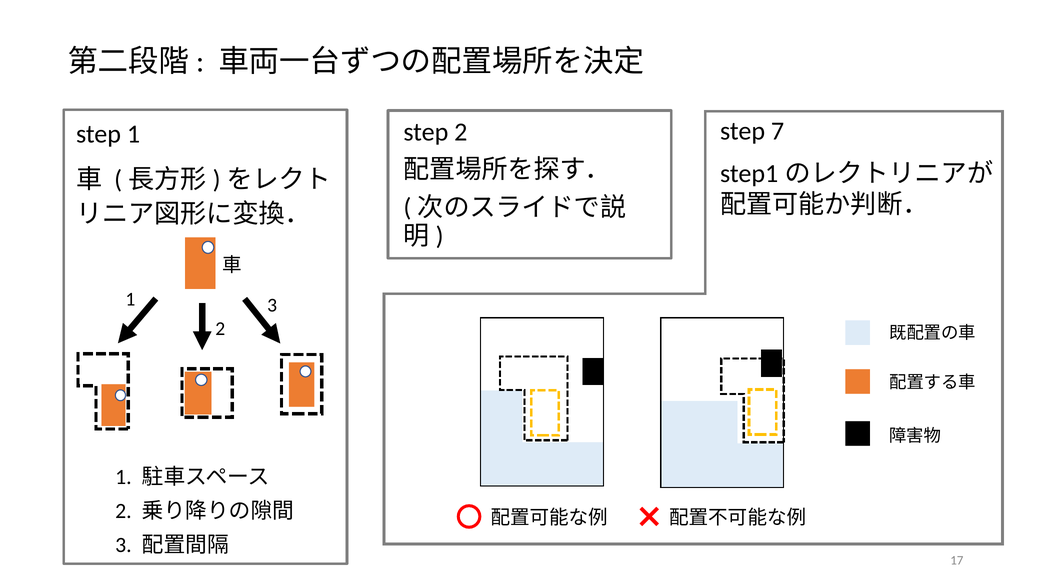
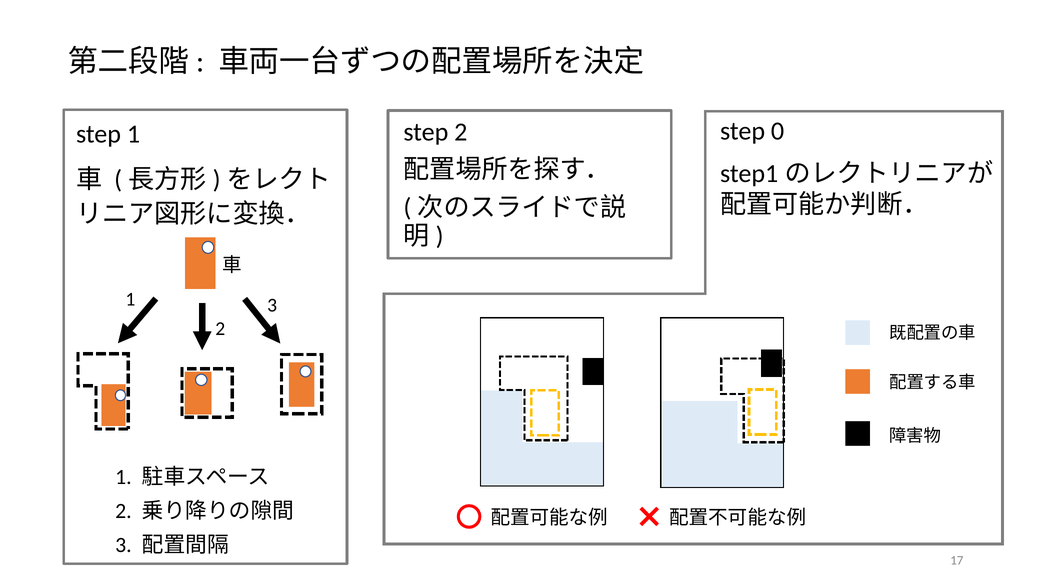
7: 7 -> 0
